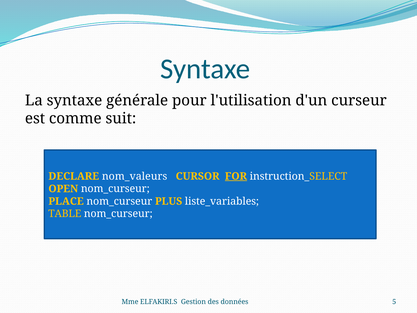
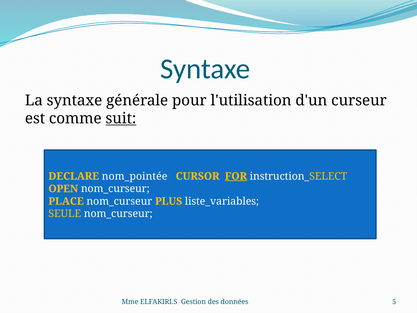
suit underline: none -> present
nom_valeurs: nom_valeurs -> nom_pointée
TABLE: TABLE -> SEULE
